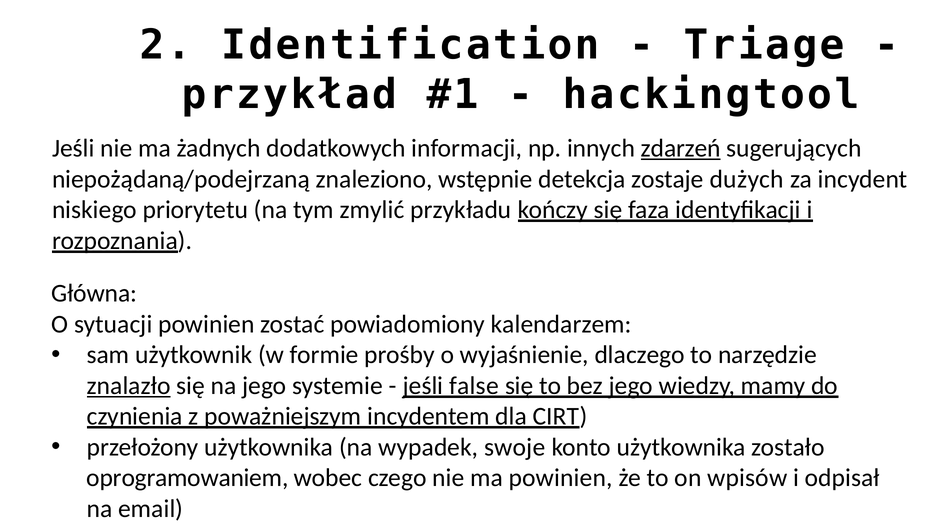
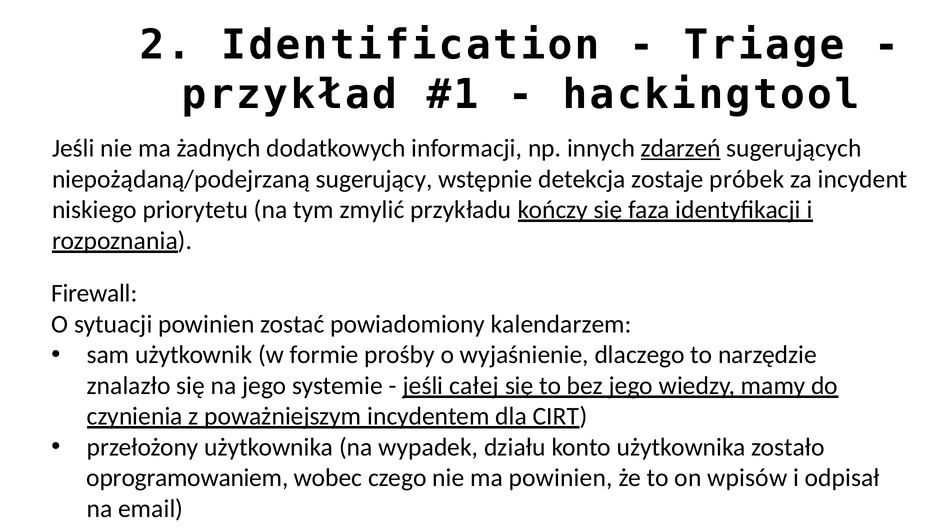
znaleziono: znaleziono -> sugerujący
dużych: dużych -> próbek
Główna: Główna -> Firewall
znalazło underline: present -> none
false: false -> całej
swoje: swoje -> działu
